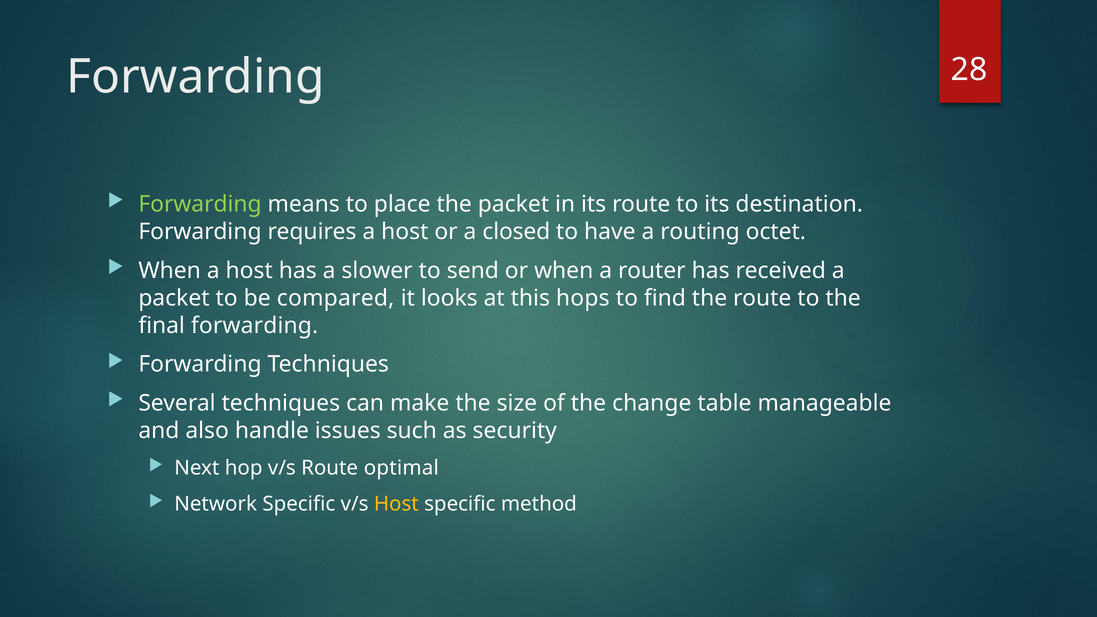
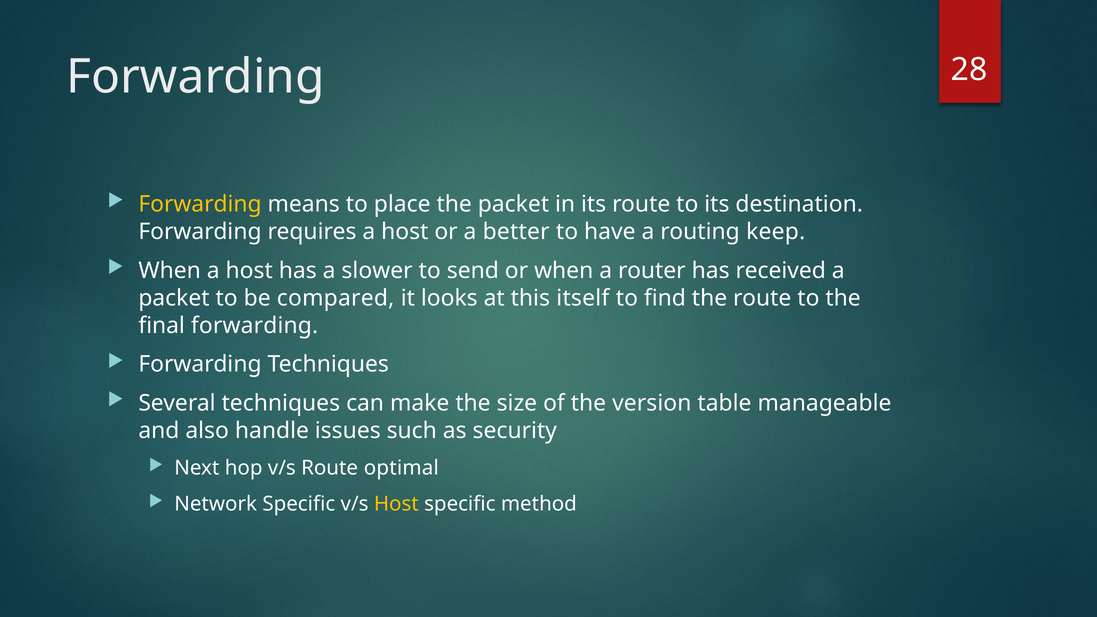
Forwarding at (200, 204) colour: light green -> yellow
closed: closed -> better
octet: octet -> keep
hops: hops -> itself
change: change -> version
